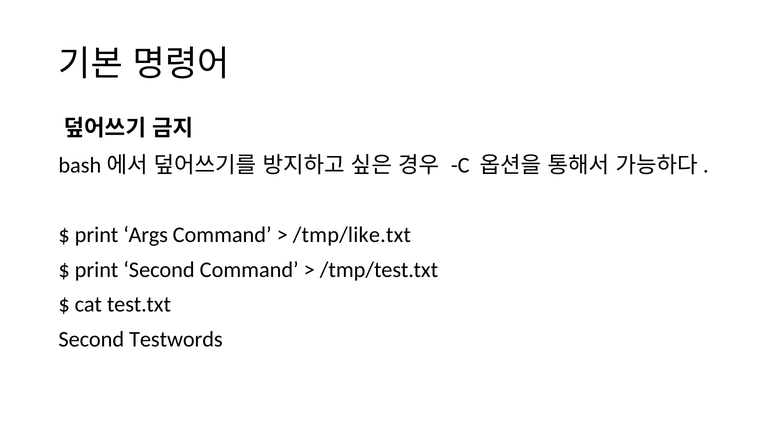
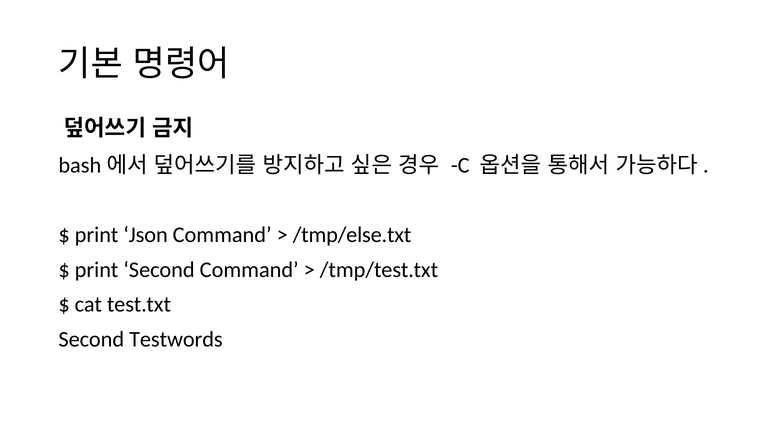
Args: Args -> Json
/tmp/like.txt: /tmp/like.txt -> /tmp/else.txt
